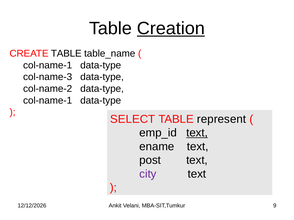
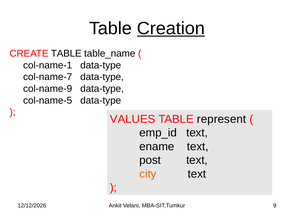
col-name-3: col-name-3 -> col-name-7
col-name-2: col-name-2 -> col-name-9
col-name-1 at (48, 101): col-name-1 -> col-name-5
SELECT: SELECT -> VALUES
text at (197, 133) underline: present -> none
city colour: purple -> orange
